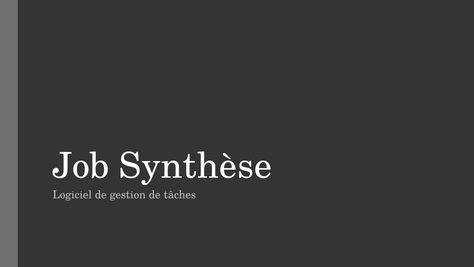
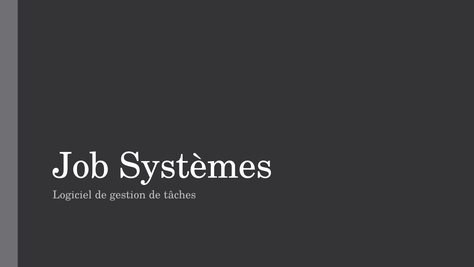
Synthèse: Synthèse -> Systèmes
